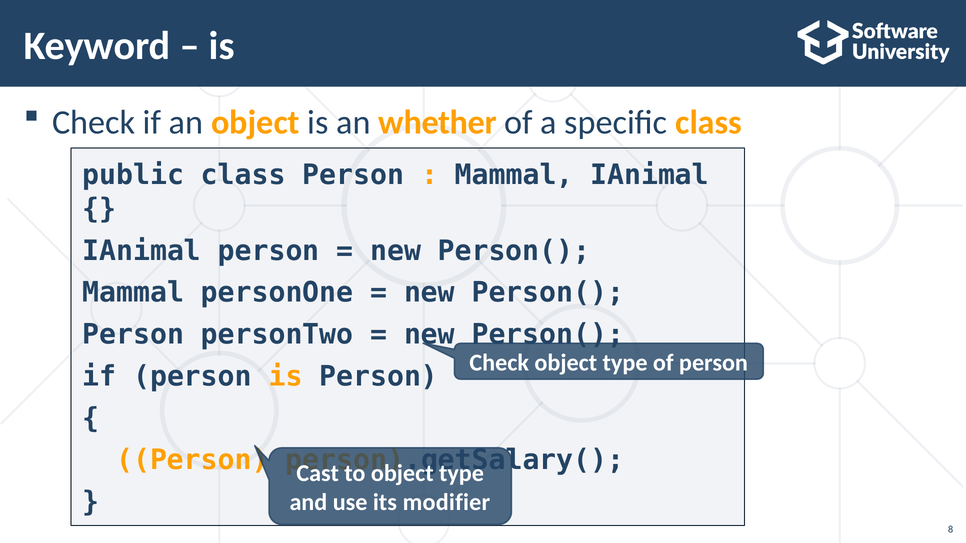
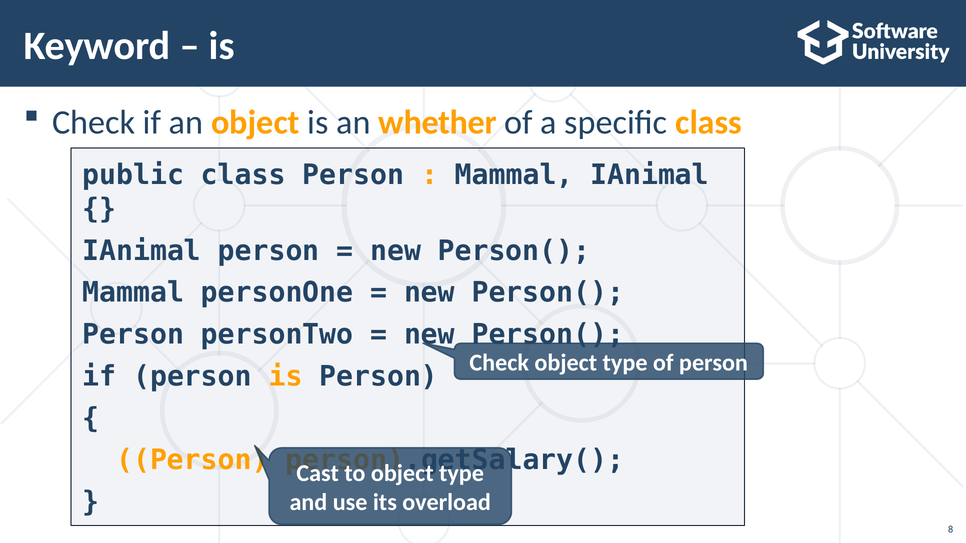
modifier: modifier -> overload
